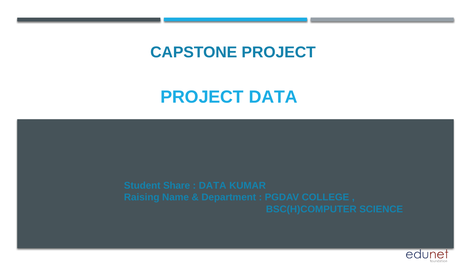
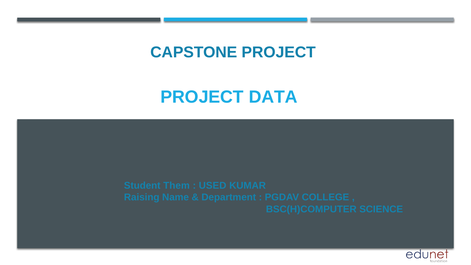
Share: Share -> Them
DATA at (213, 186): DATA -> USED
